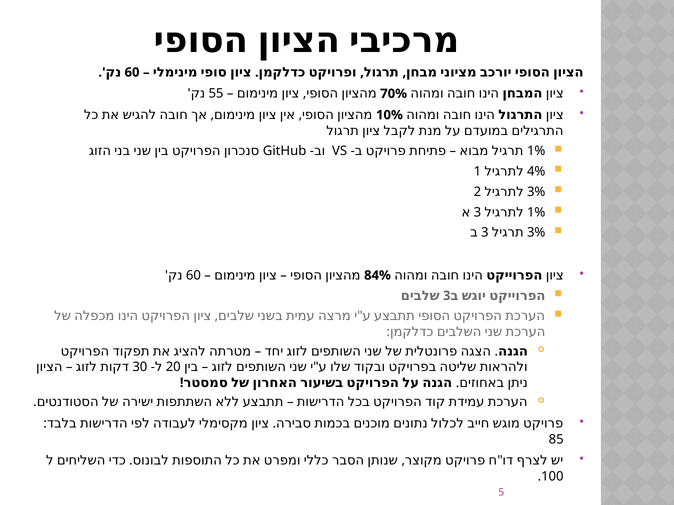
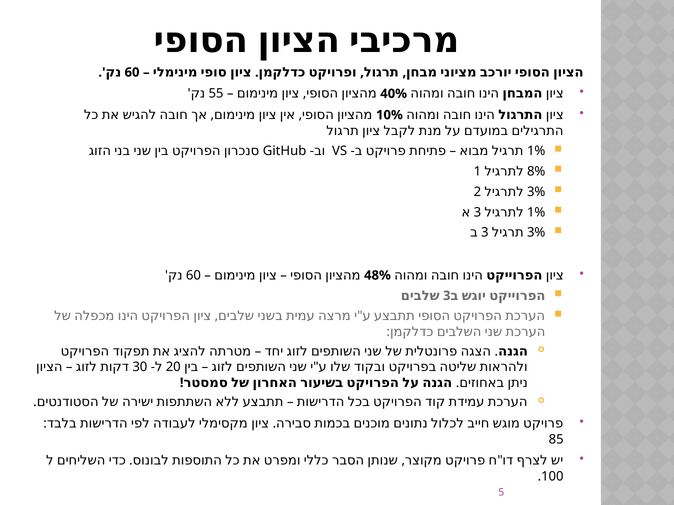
70%: 70% -> 40%
4%: 4% -> 8%
84%: 84% -> 48%
